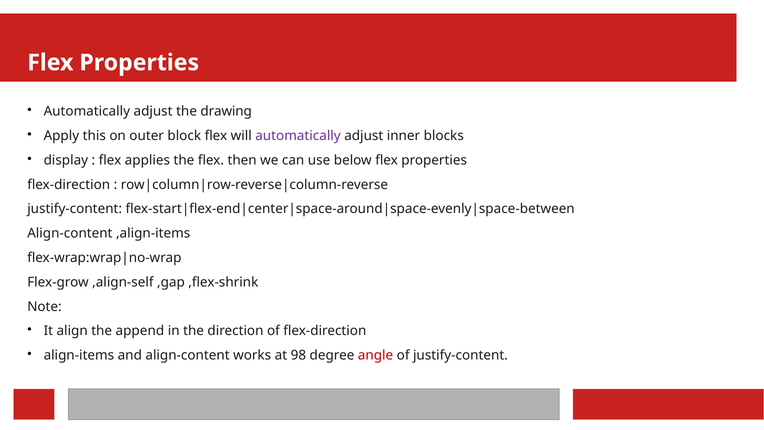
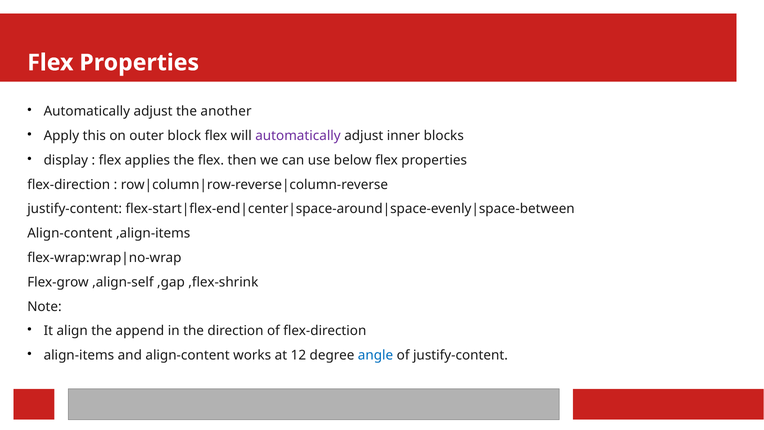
drawing: drawing -> another
98: 98 -> 12
angle colour: red -> blue
